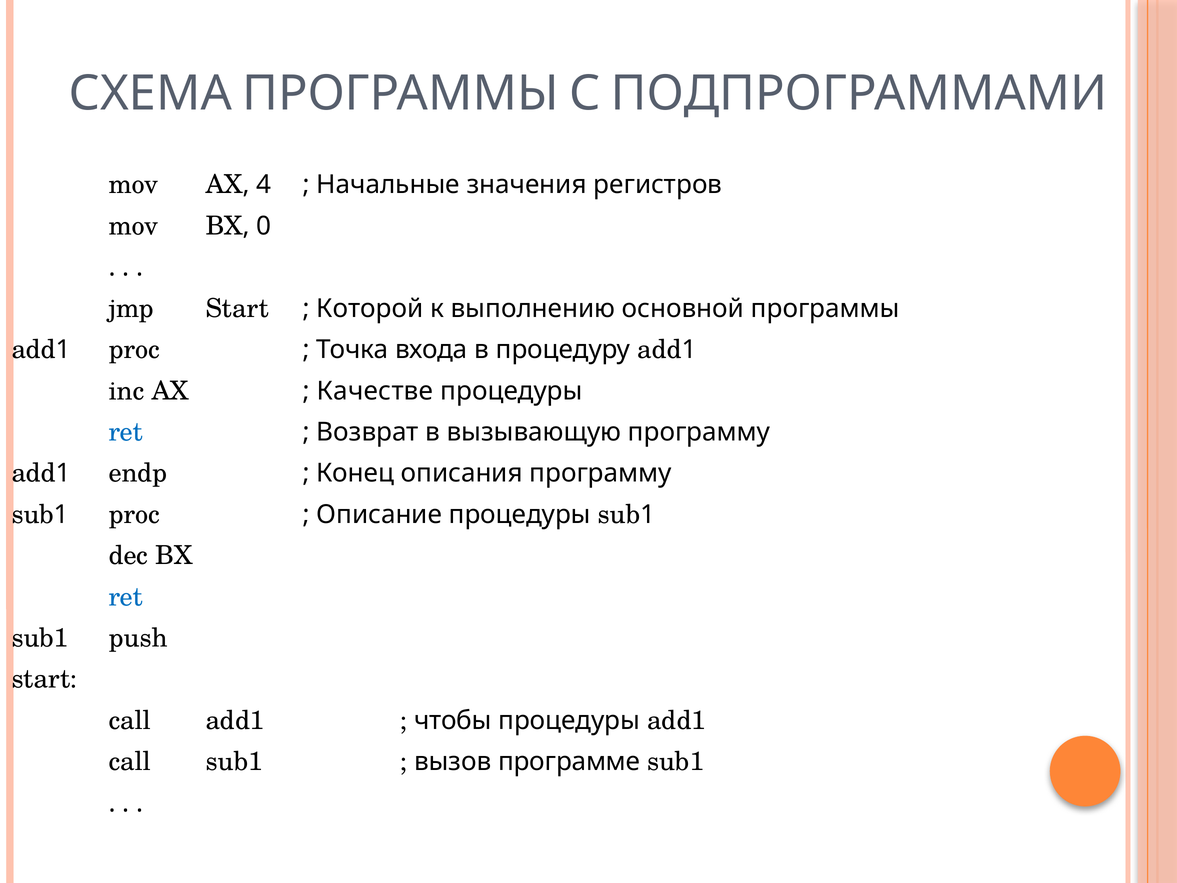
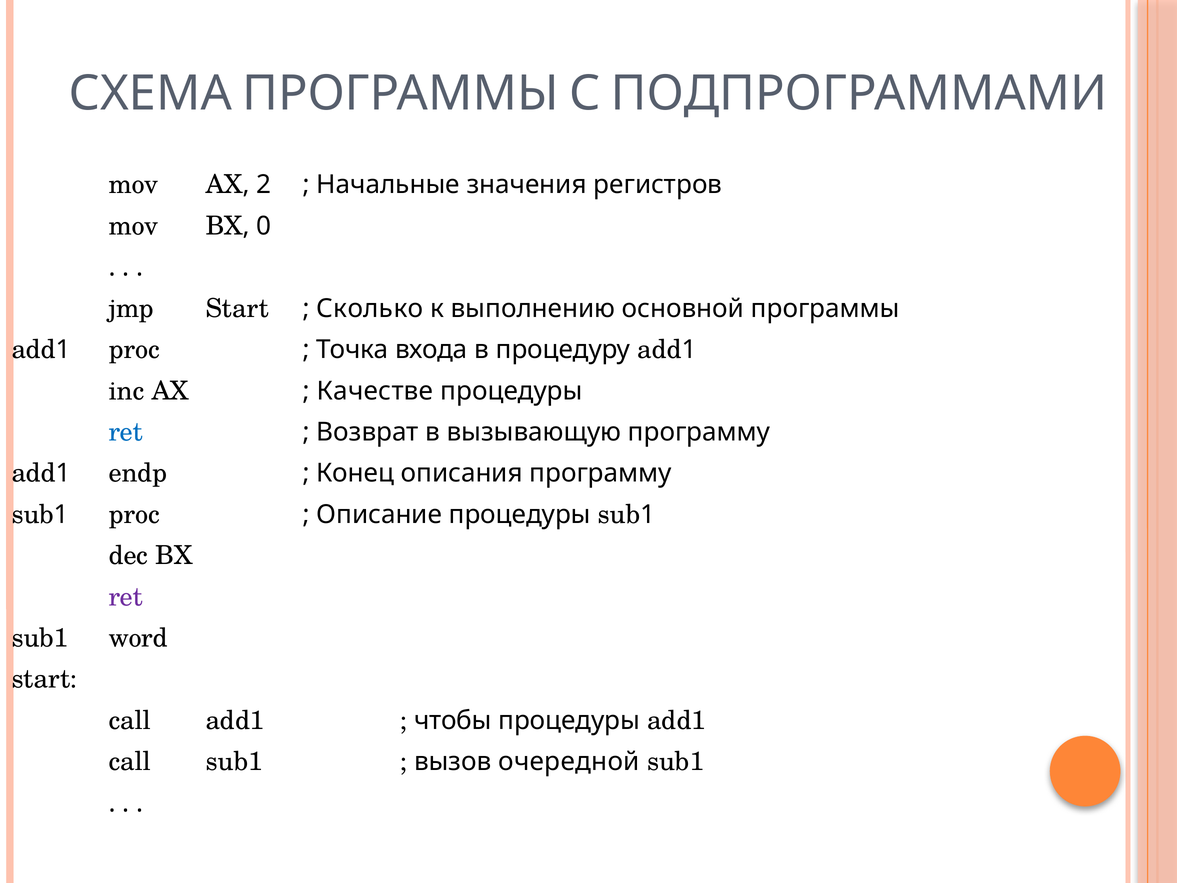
4: 4 -> 2
Которой: Которой -> Сколько
ret at (126, 597) colour: blue -> purple
push: push -> word
программе: программе -> очередной
